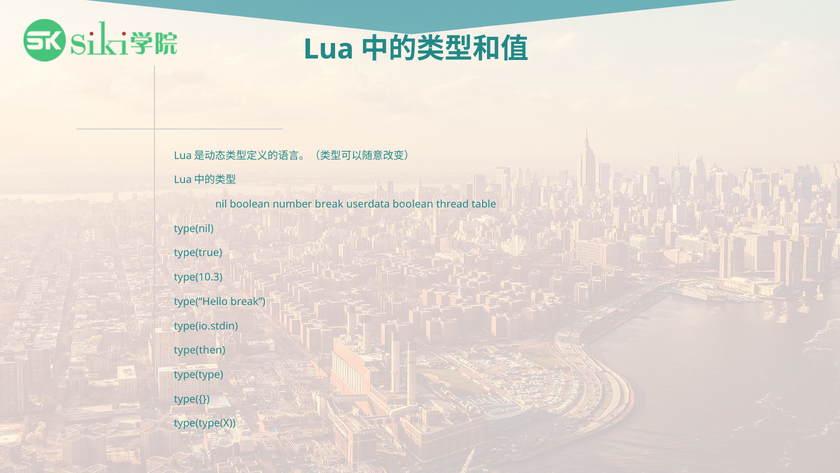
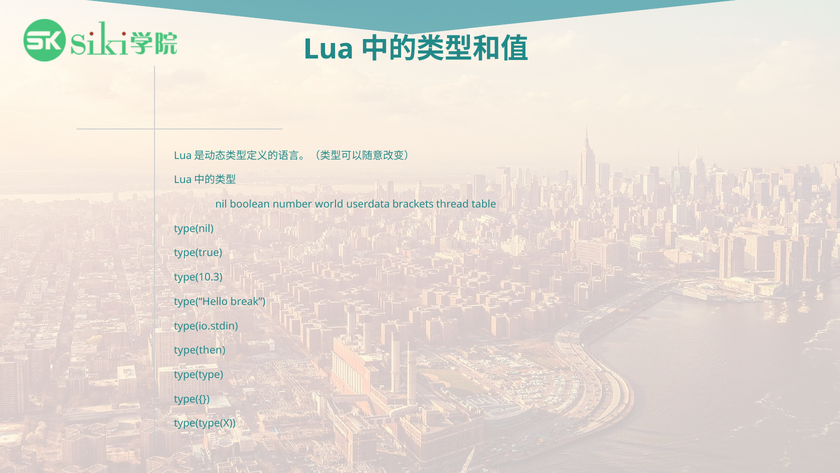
number break: break -> world
userdata boolean: boolean -> brackets
